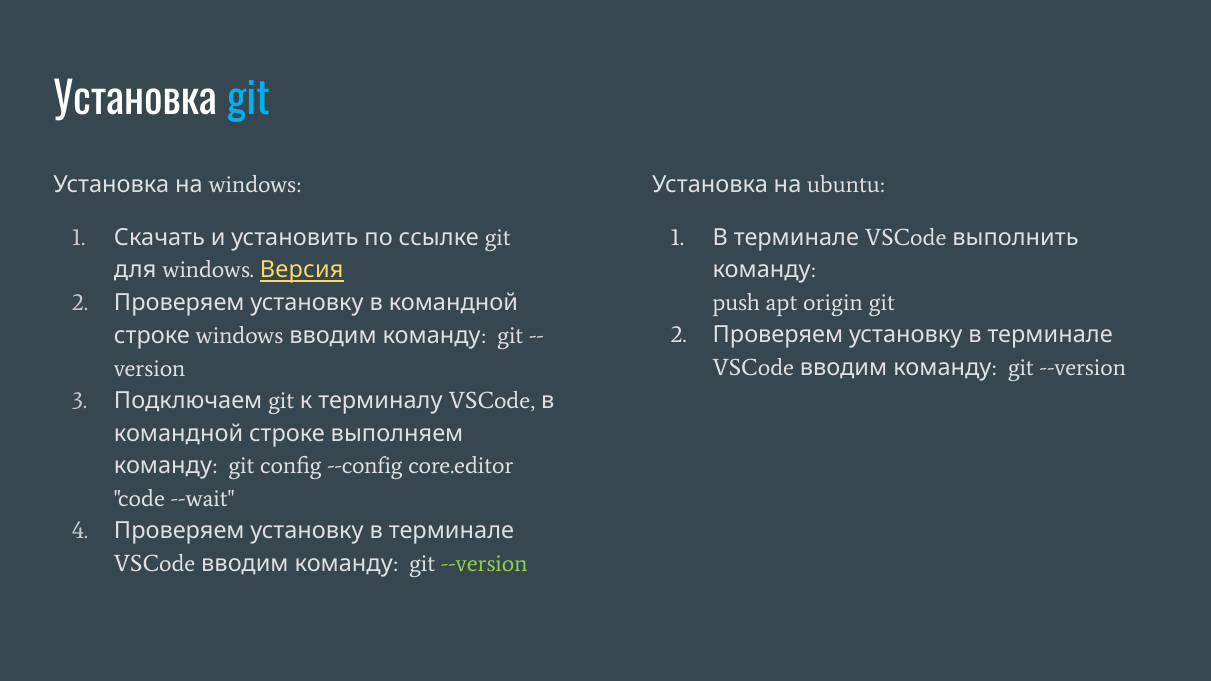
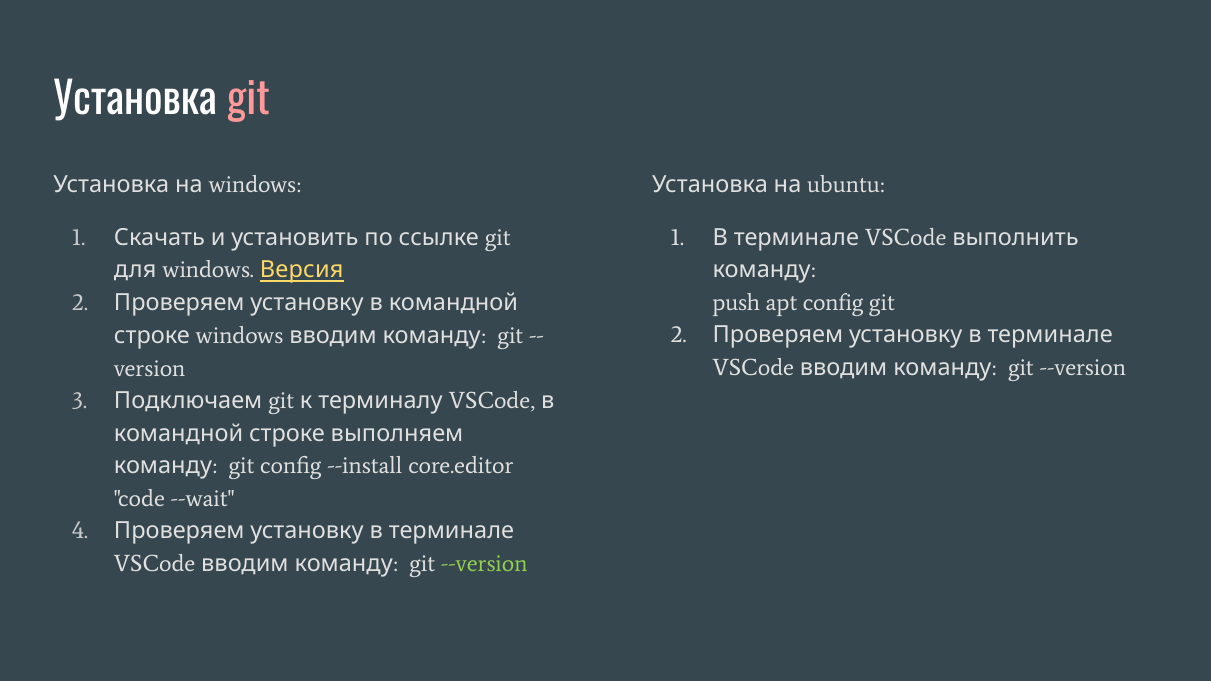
git at (248, 100) colour: light blue -> pink
apt origin: origin -> config
--config: --config -> --install
